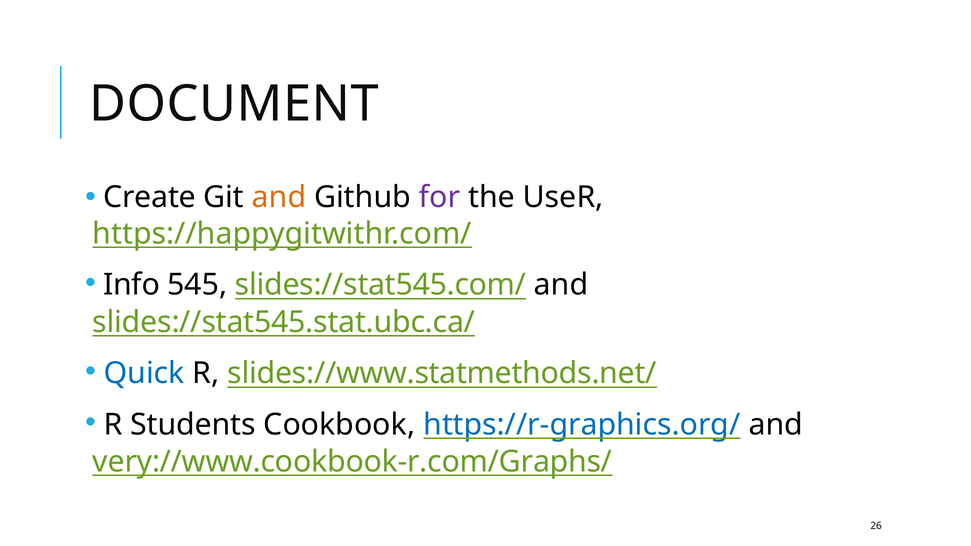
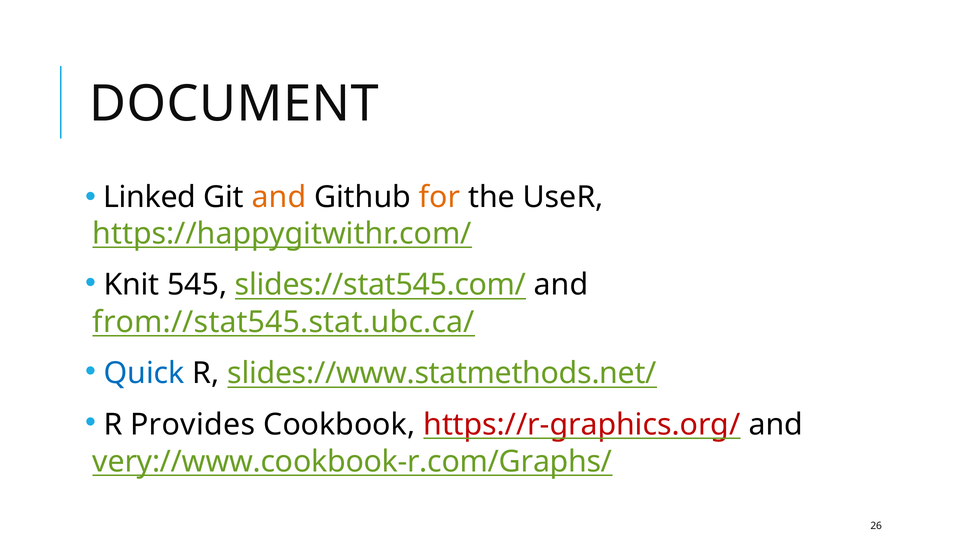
Create: Create -> Linked
for colour: purple -> orange
Info: Info -> Knit
slides://stat545.stat.ubc.ca/: slides://stat545.stat.ubc.ca/ -> from://stat545.stat.ubc.ca/
Students: Students -> Provides
https://r-graphics.org/ colour: blue -> red
